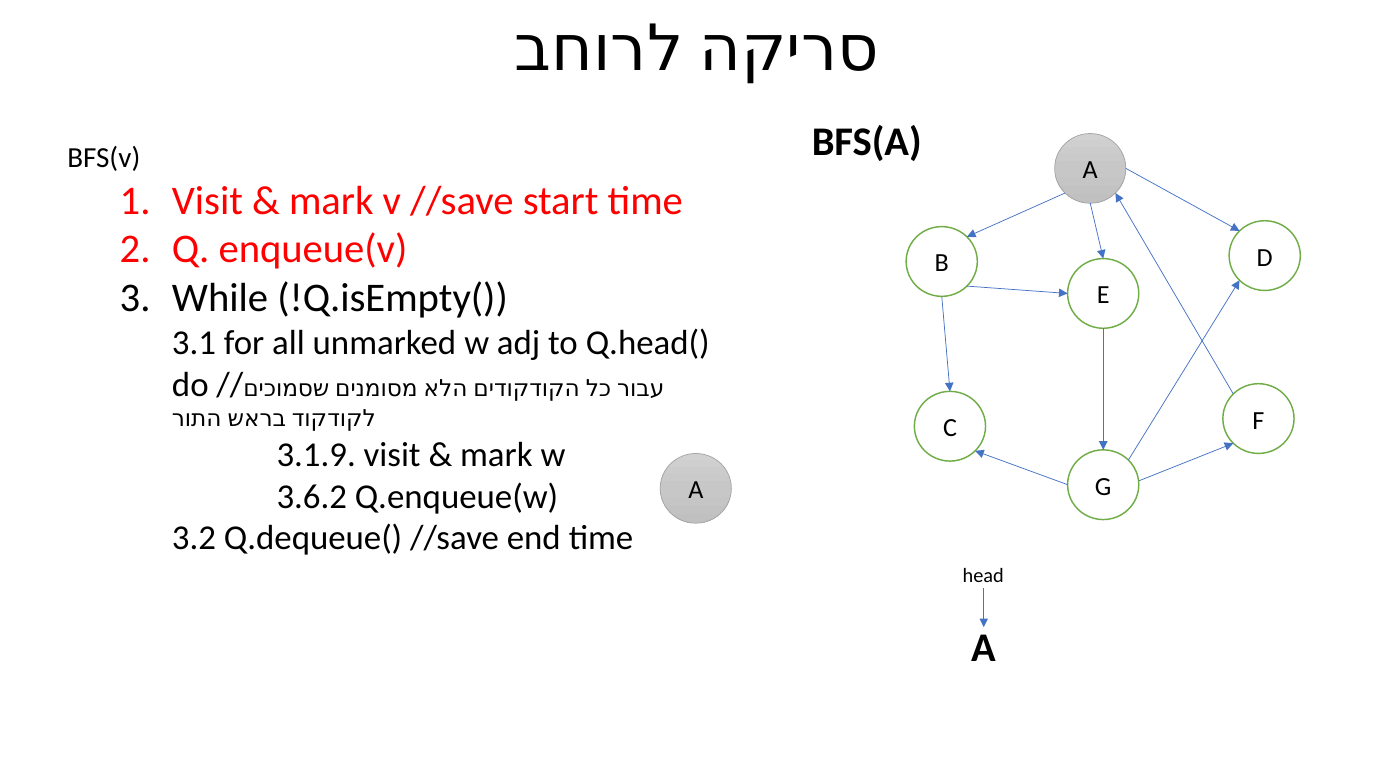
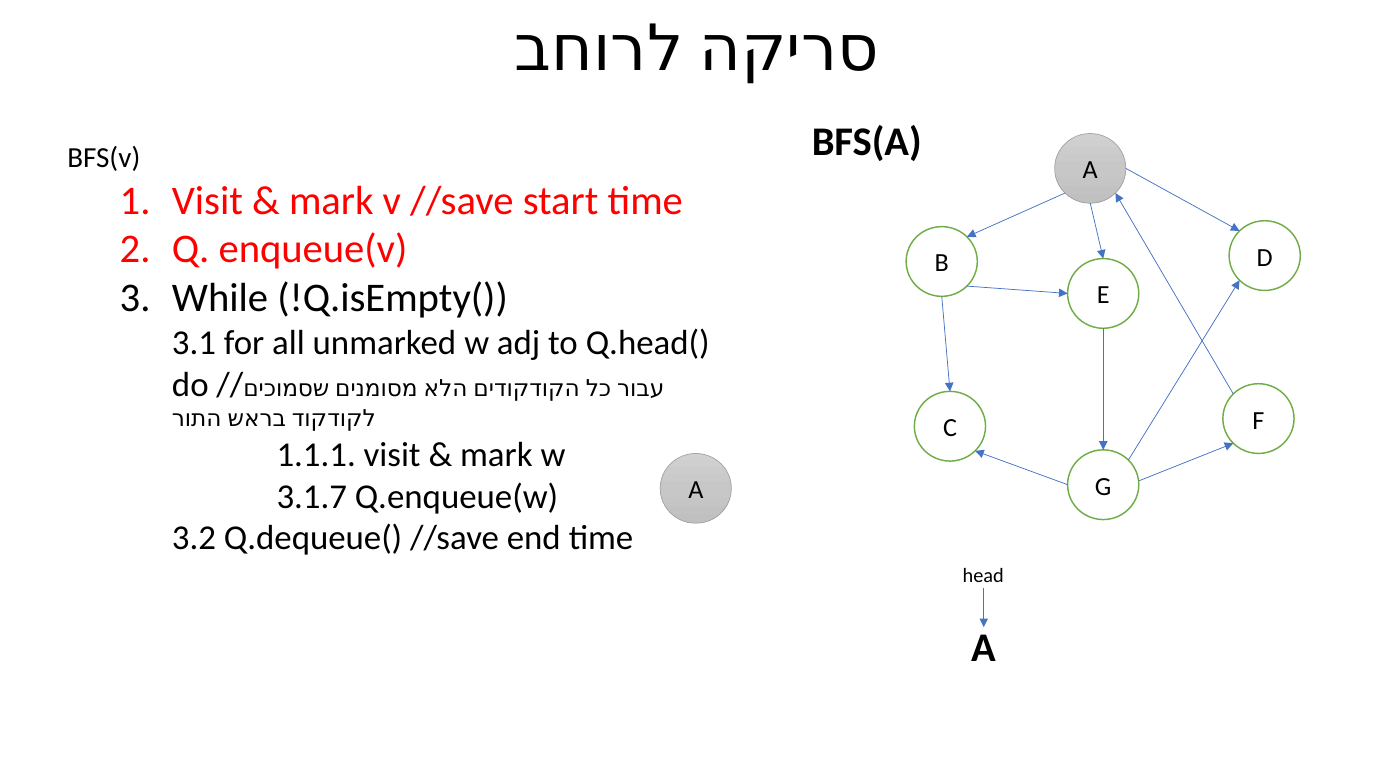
3.1.9: 3.1.9 -> 1.1.1
3.6.2: 3.6.2 -> 3.1.7
